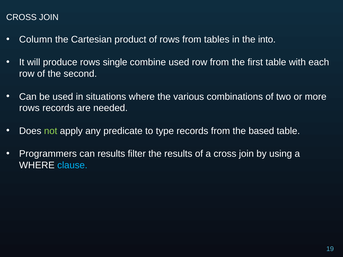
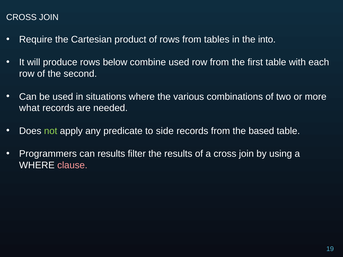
Column: Column -> Require
single: single -> below
rows at (29, 108): rows -> what
type: type -> side
clause colour: light blue -> pink
